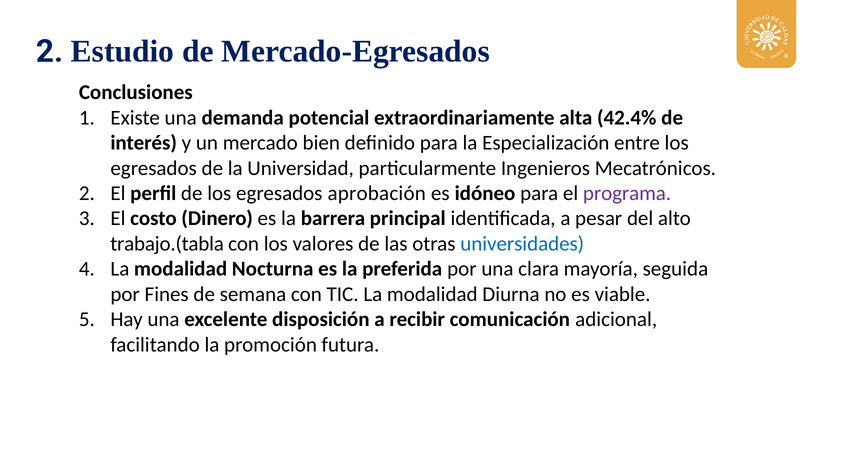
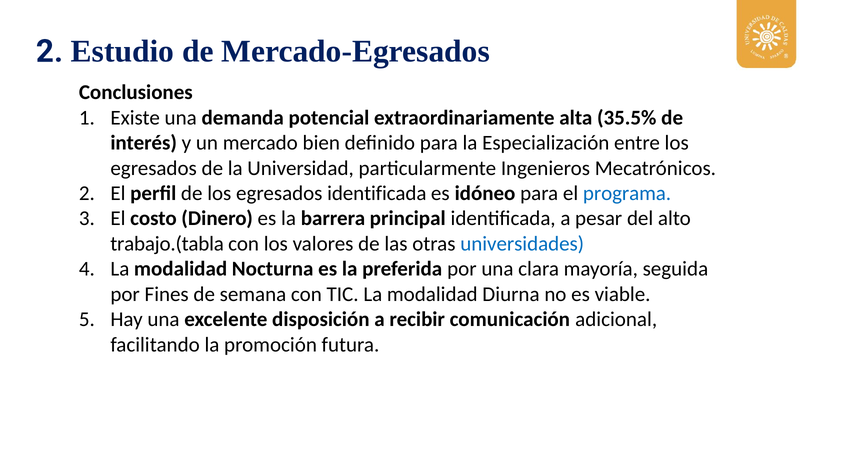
42.4%: 42.4% -> 35.5%
egresados aprobación: aprobación -> identificada
programa colour: purple -> blue
